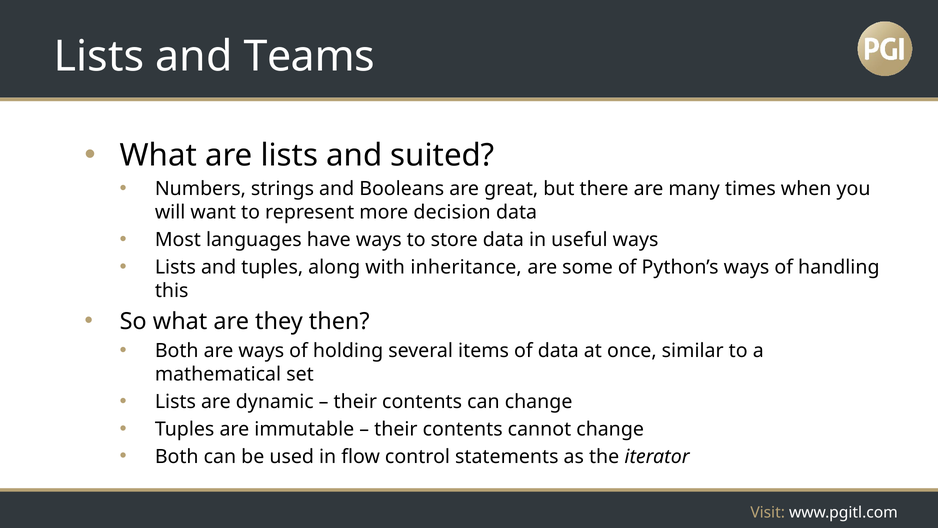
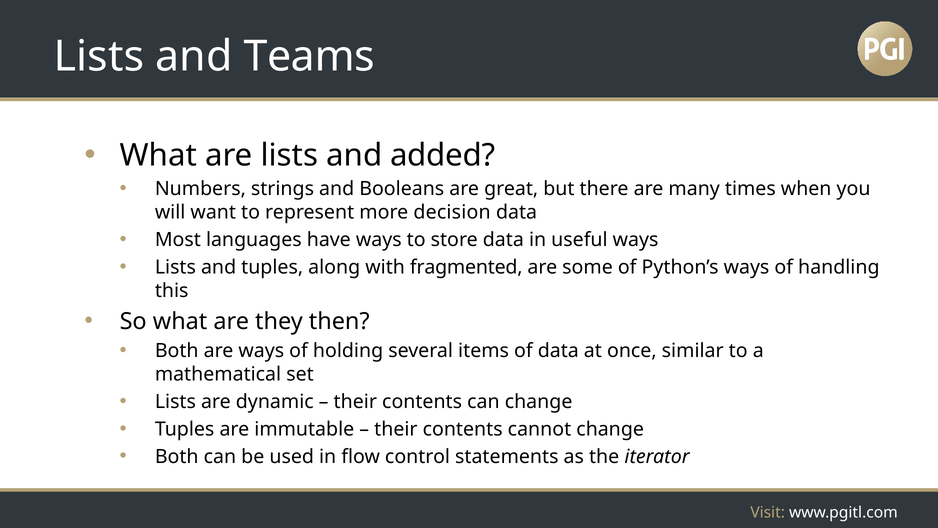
suited: suited -> added
inheritance: inheritance -> fragmented
